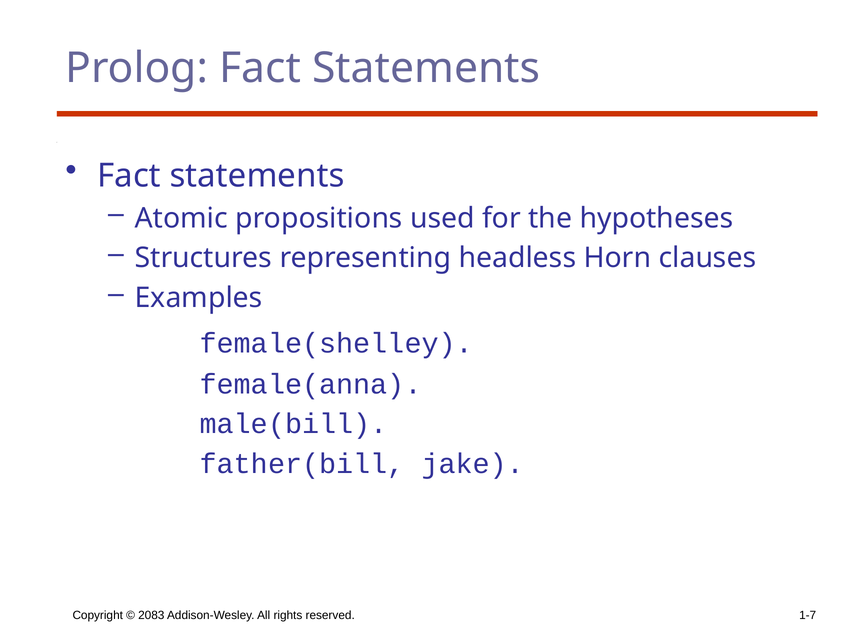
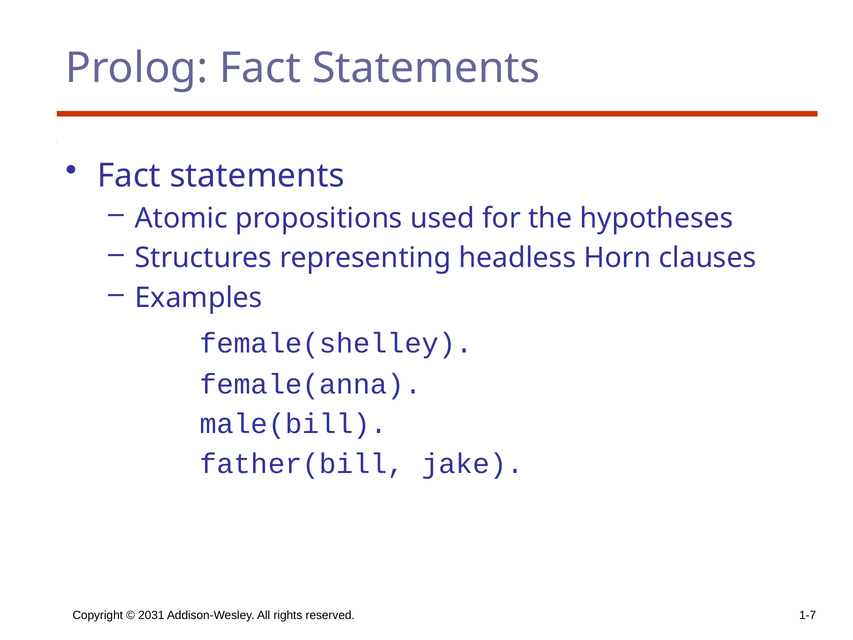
2083: 2083 -> 2031
